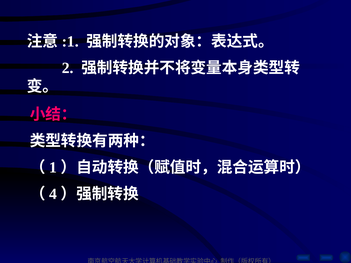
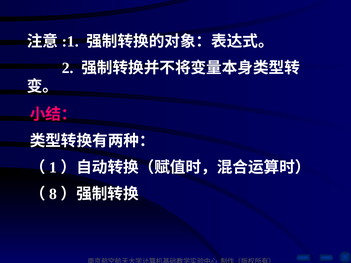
4: 4 -> 8
